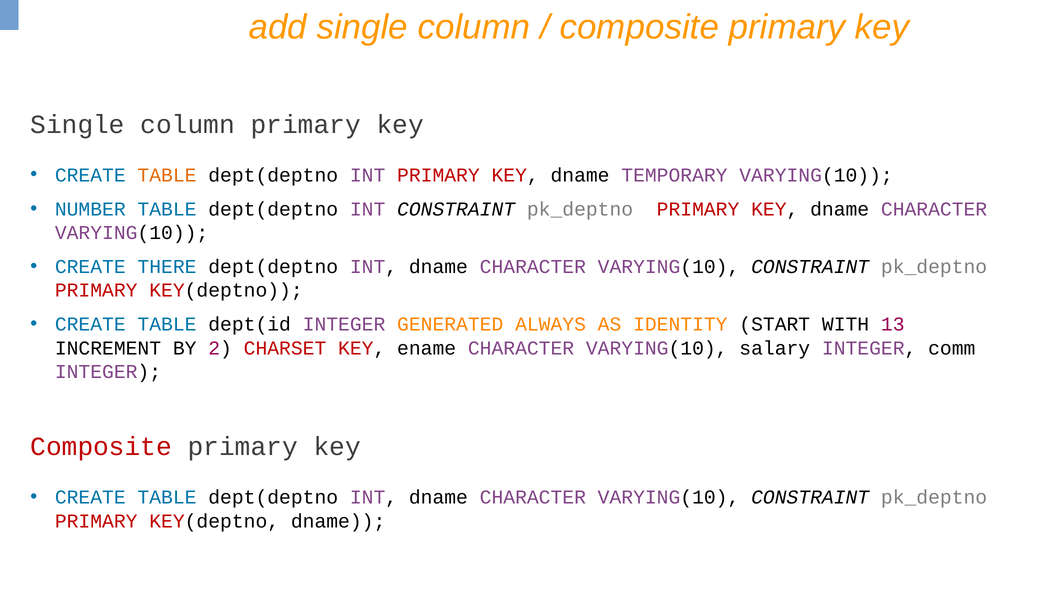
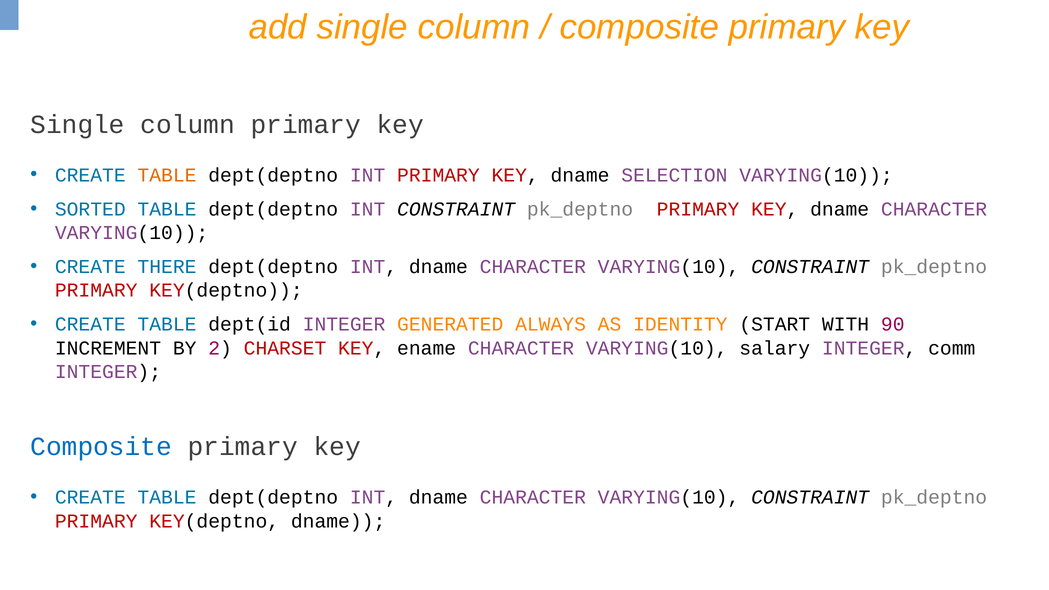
TEMPORARY: TEMPORARY -> SELECTION
NUMBER: NUMBER -> SORTED
13: 13 -> 90
Composite at (101, 447) colour: red -> blue
